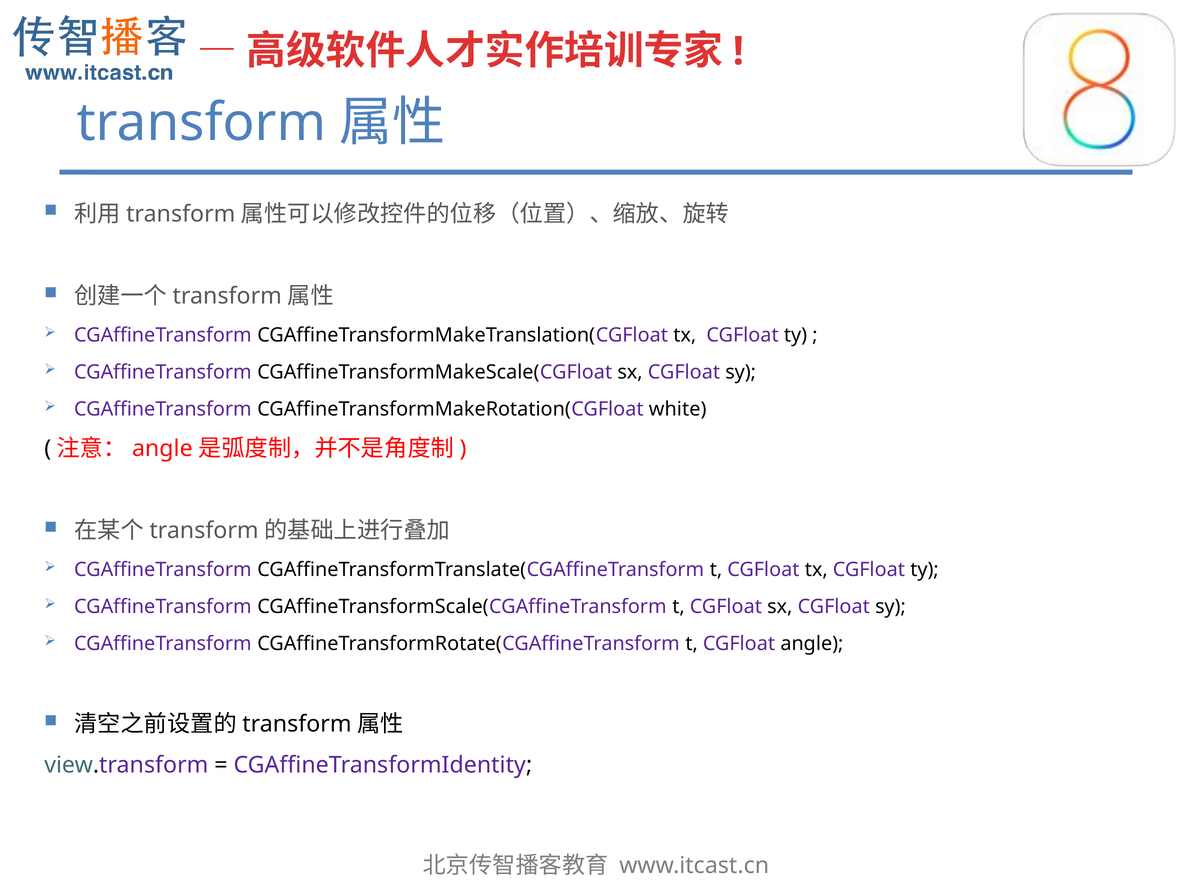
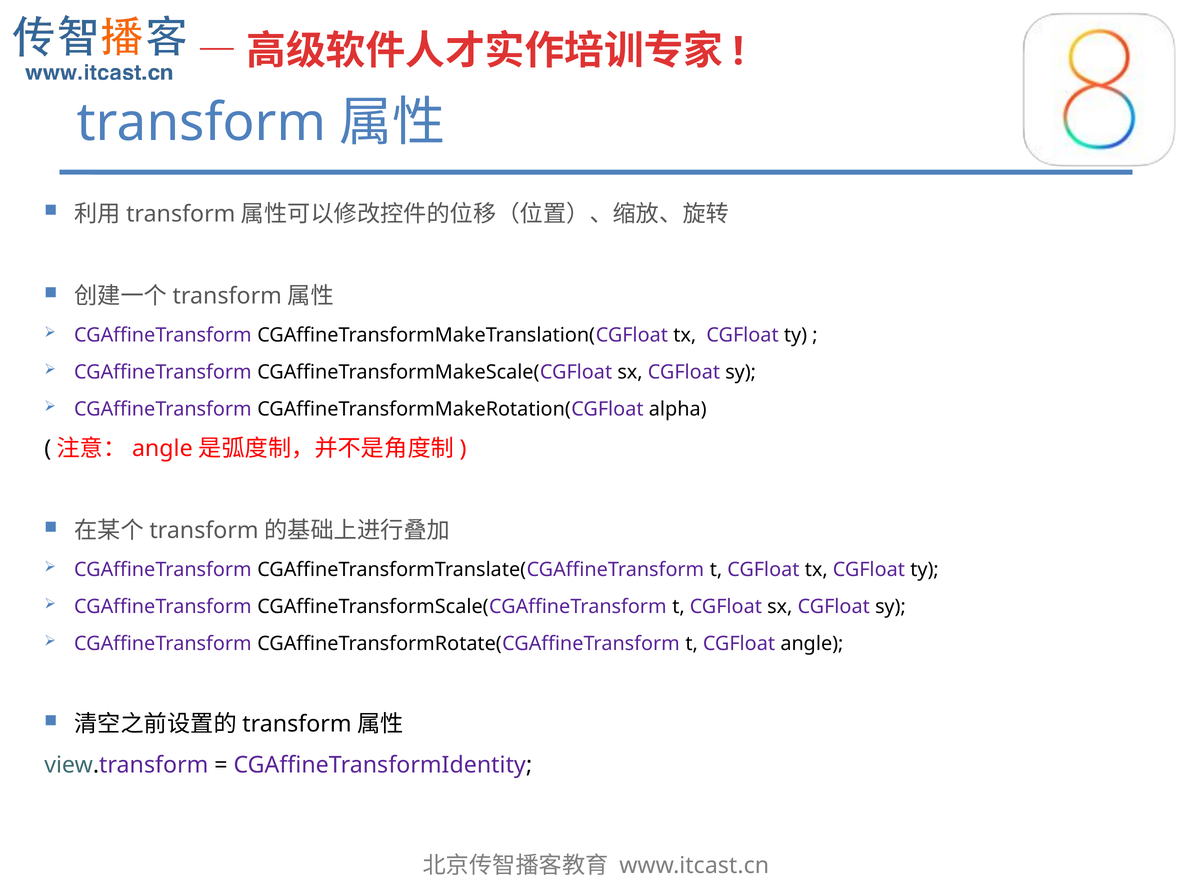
white: white -> alpha
